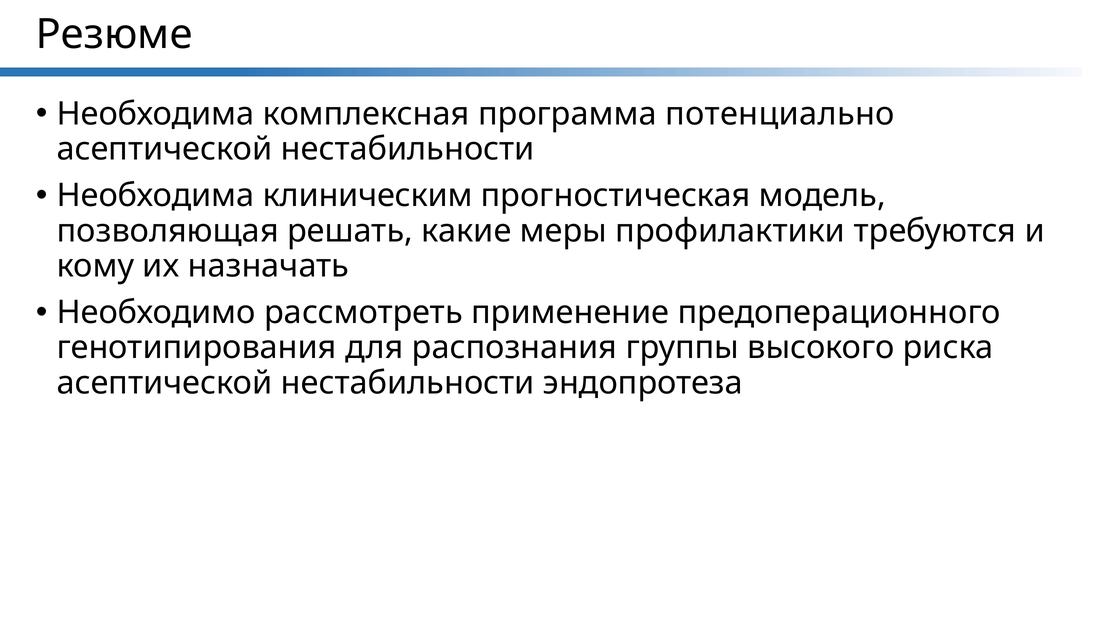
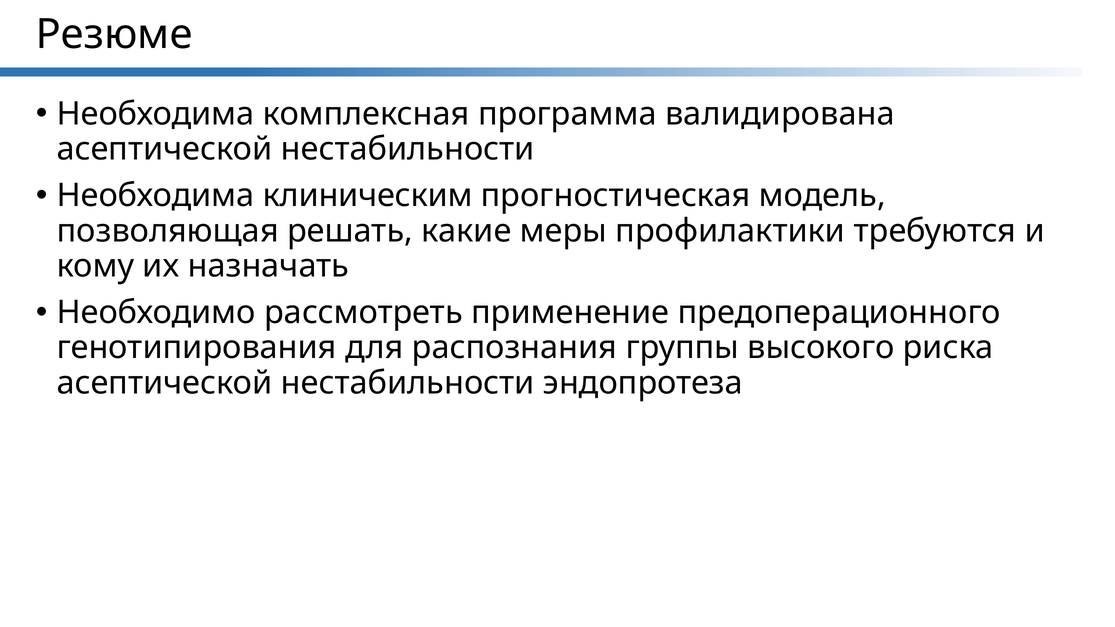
потенциально: потенциально -> валидирована
